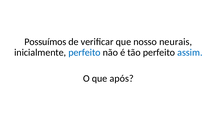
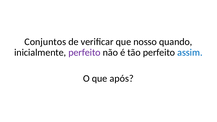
Possuímos: Possuímos -> Conjuntos
neurais: neurais -> quando
perfeito at (84, 53) colour: blue -> purple
